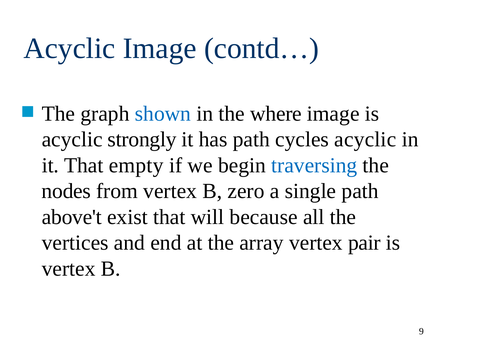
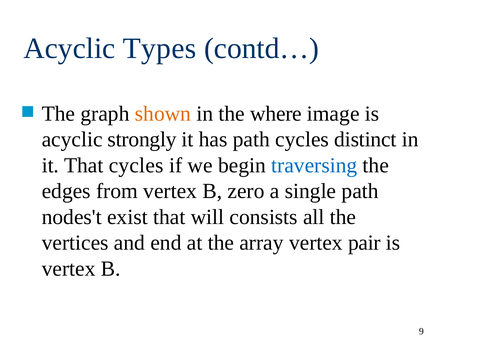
Acyclic Image: Image -> Types
shown colour: blue -> orange
cycles acyclic: acyclic -> distinct
That empty: empty -> cycles
nodes: nodes -> edges
above't: above't -> nodes't
because: because -> consists
